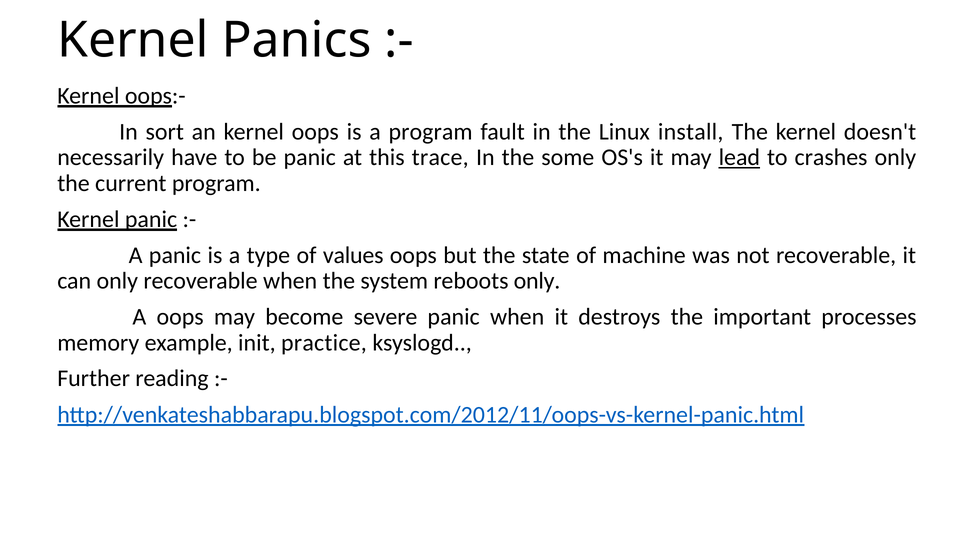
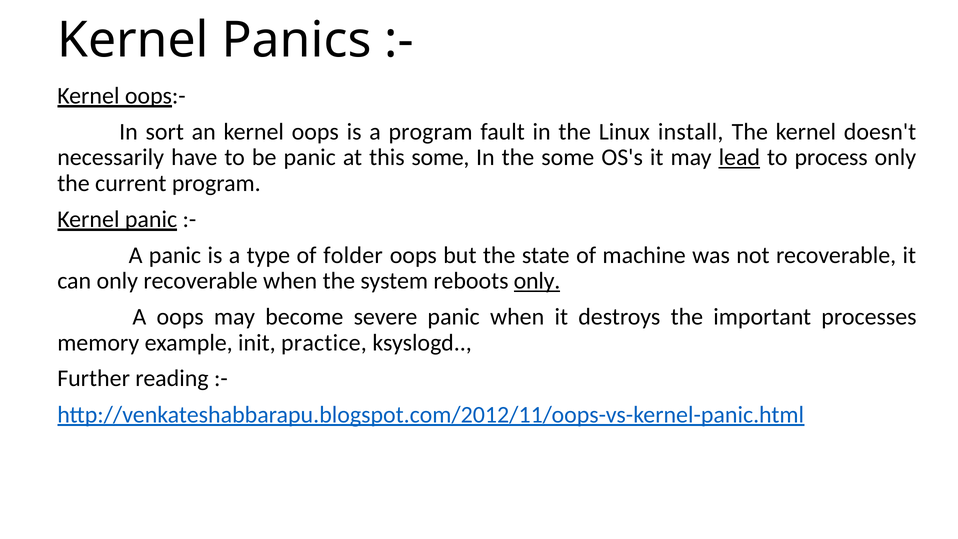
this trace: trace -> some
crashes: crashes -> process
values: values -> folder
only at (537, 281) underline: none -> present
